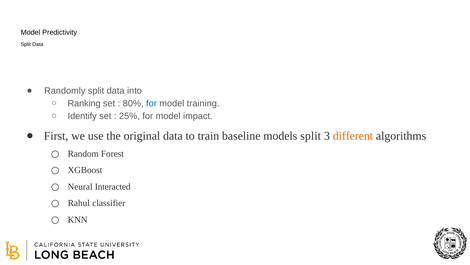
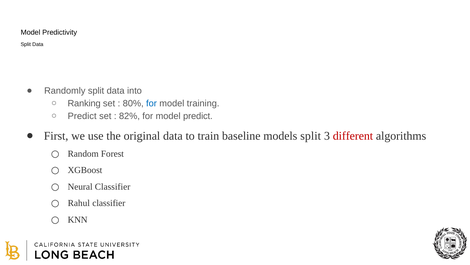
Identify at (82, 116): Identify -> Predict
25%: 25% -> 82%
model impact: impact -> predict
different colour: orange -> red
Neural Interacted: Interacted -> Classifier
